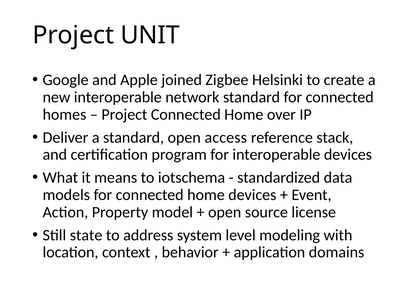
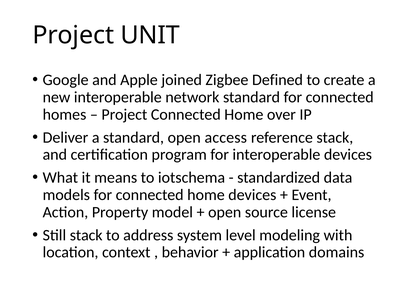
Helsinki: Helsinki -> Defined
Still state: state -> stack
